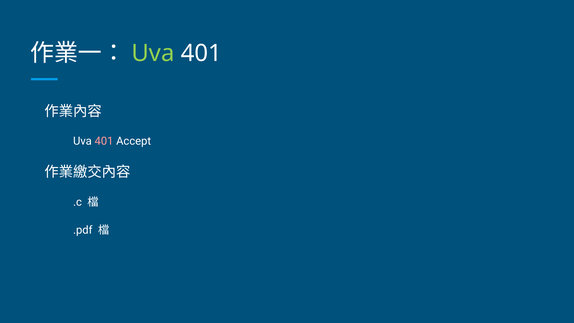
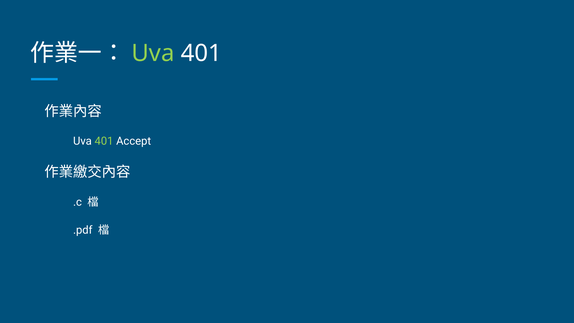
401 at (104, 141) colour: pink -> light green
